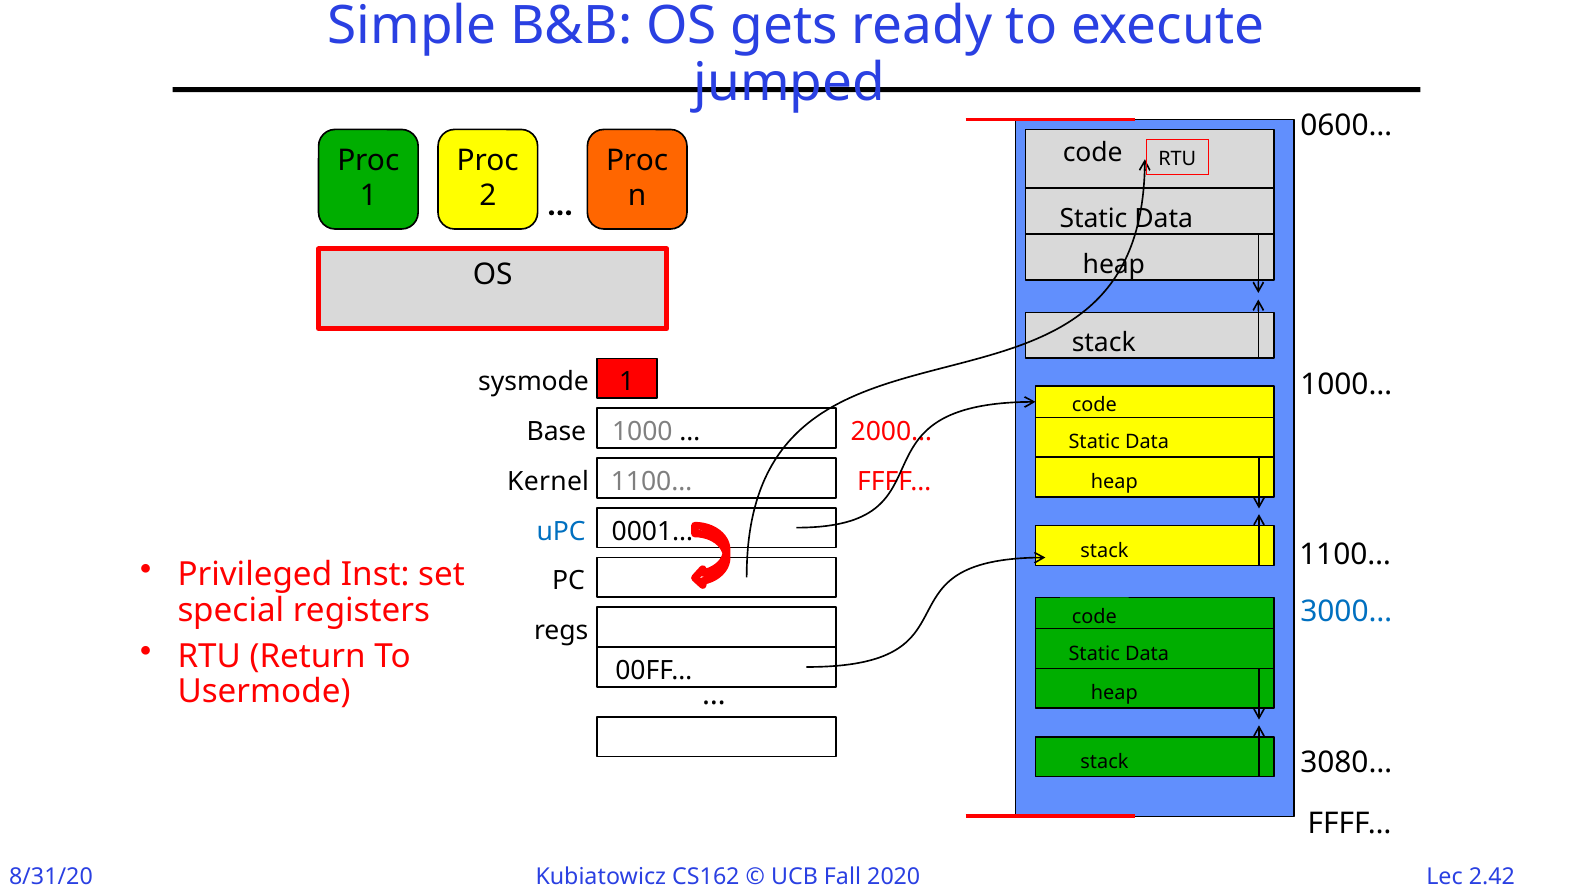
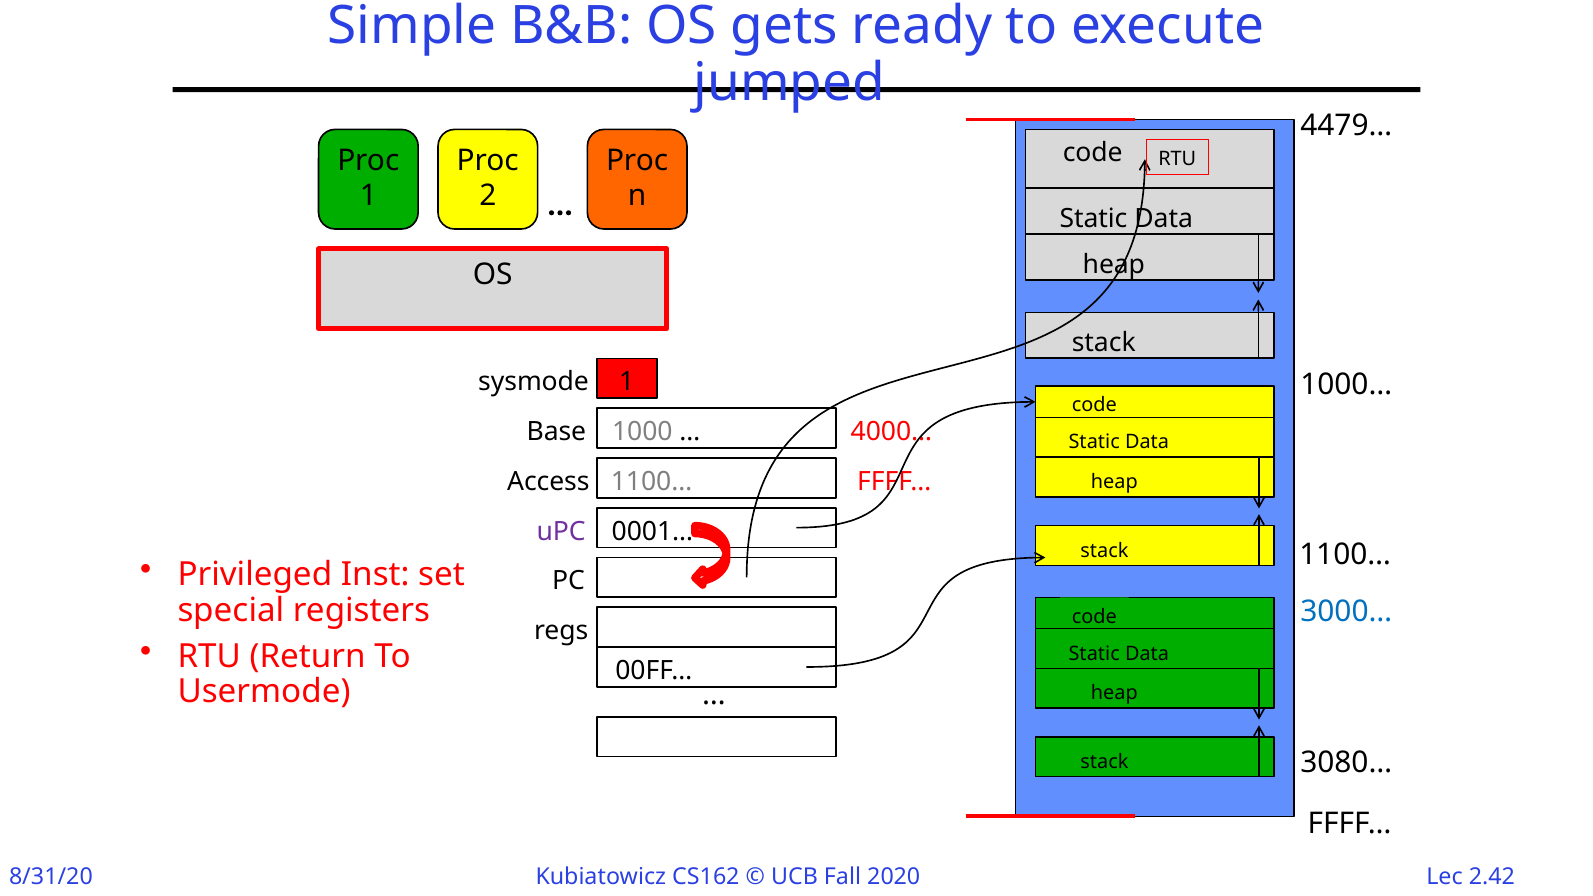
0600…: 0600… -> 4479…
2000…: 2000… -> 4000…
Kernel: Kernel -> Access
uPC colour: blue -> purple
